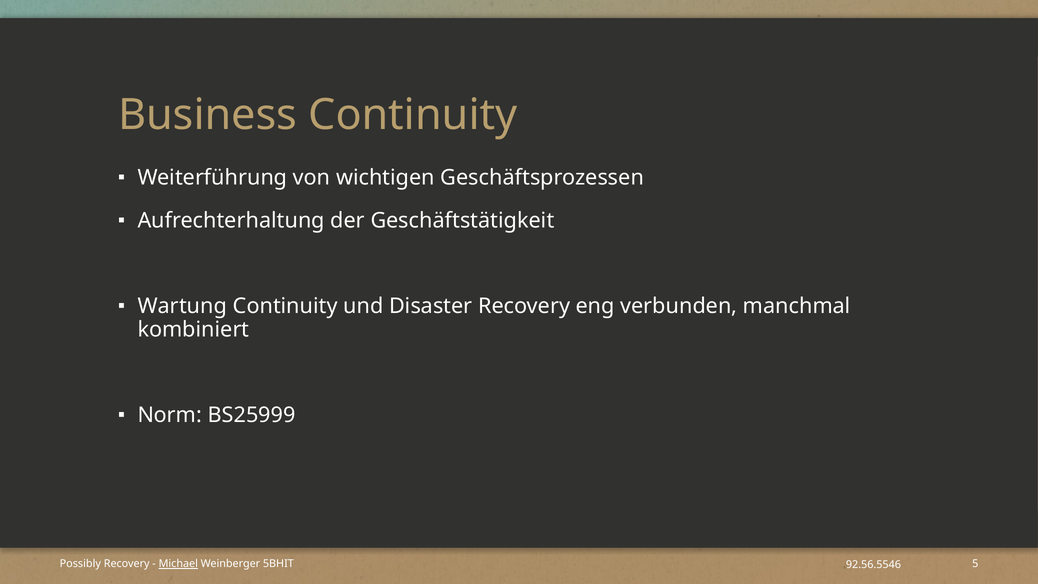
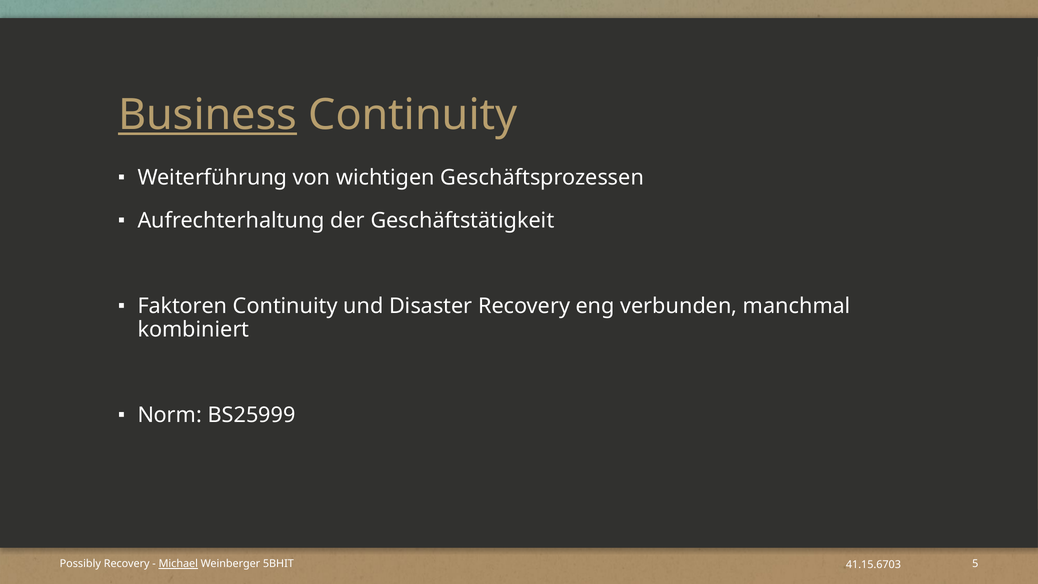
Business underline: none -> present
Wartung: Wartung -> Faktoren
92.56.5546: 92.56.5546 -> 41.15.6703
